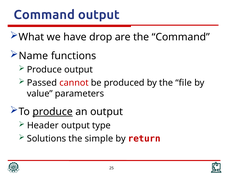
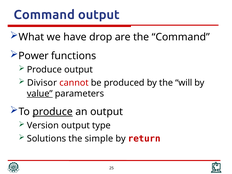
Name: Name -> Power
Passed: Passed -> Divisor
file: file -> will
value underline: none -> present
Header: Header -> Version
